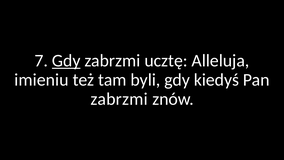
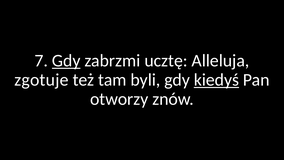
imieniu: imieniu -> zgotuje
kiedyś underline: none -> present
zabrzmi at (119, 99): zabrzmi -> otworzy
